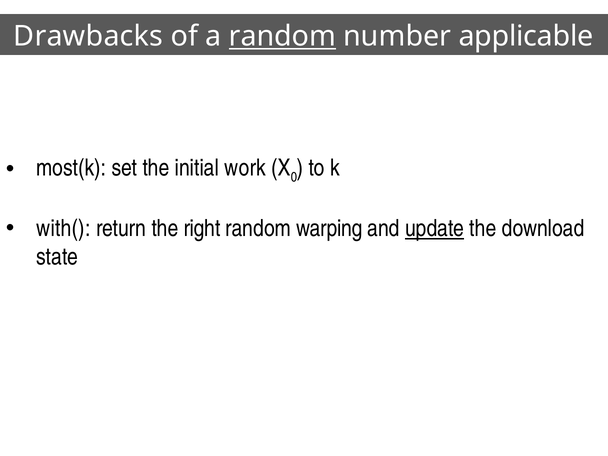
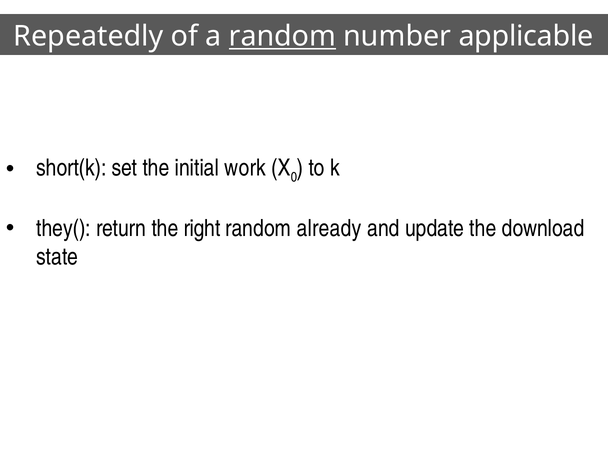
Drawbacks: Drawbacks -> Repeatedly
most(k: most(k -> short(k
with(: with( -> they(
warping: warping -> already
update underline: present -> none
